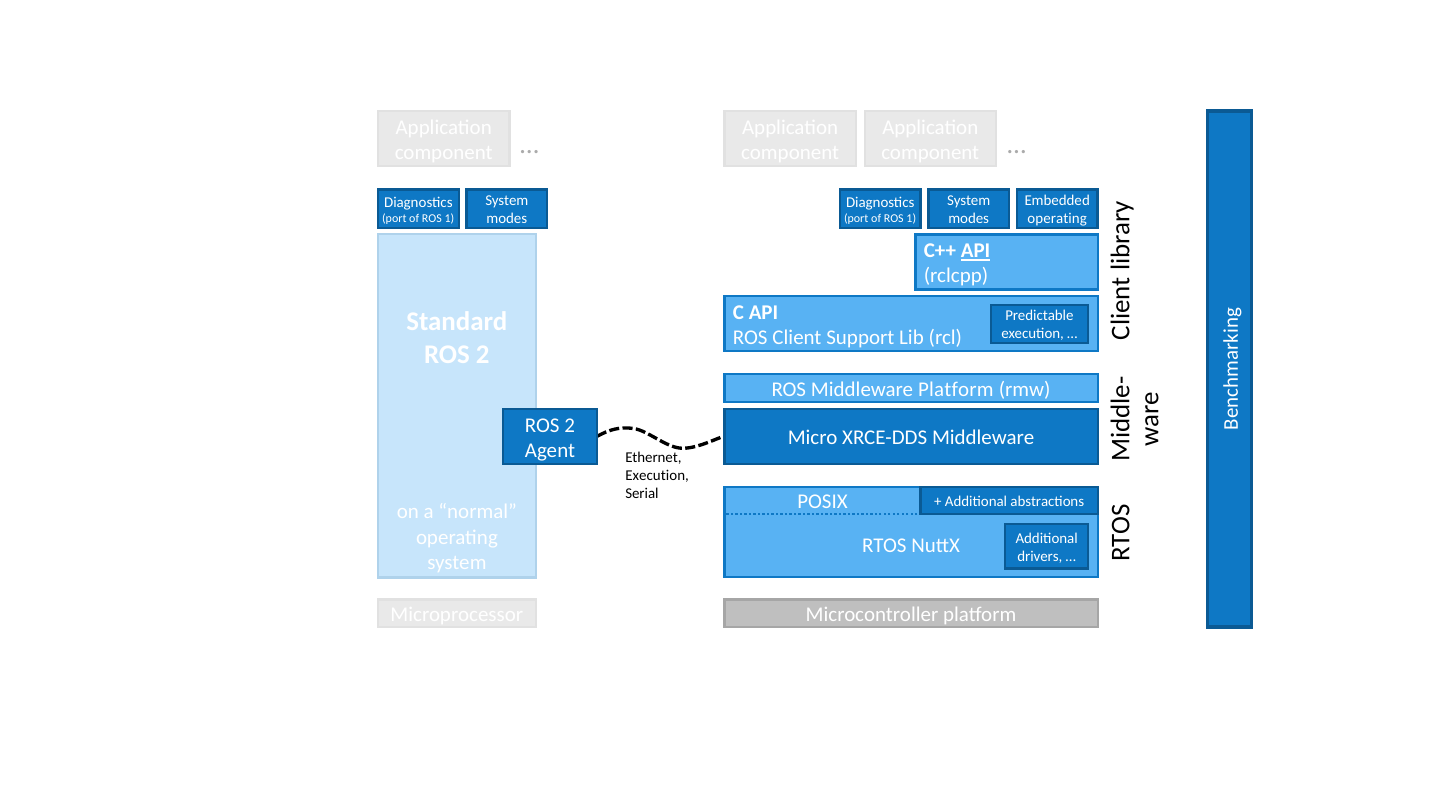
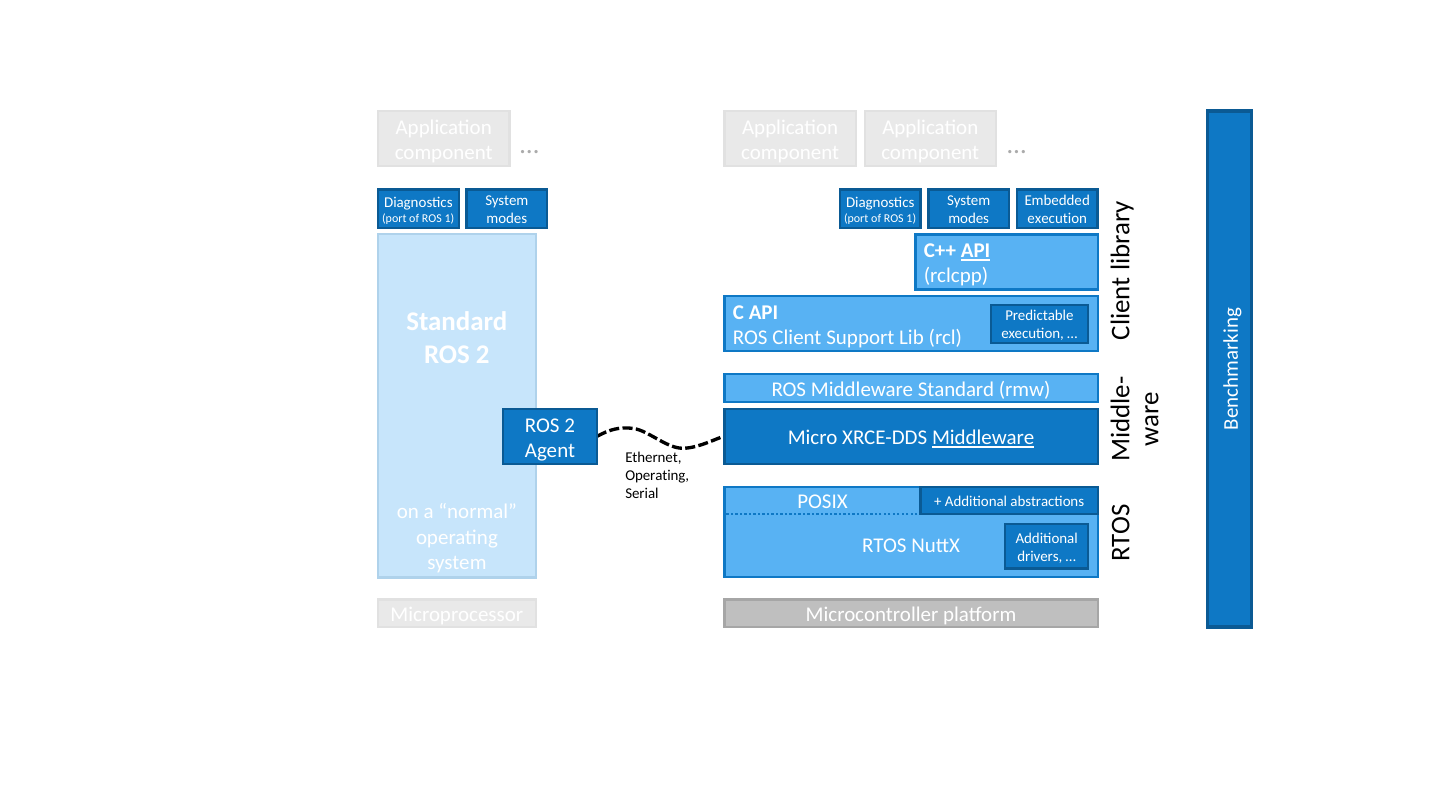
operating at (1057, 219): operating -> execution
Middleware Platform: Platform -> Standard
Middleware at (983, 438) underline: none -> present
Execution at (657, 475): Execution -> Operating
